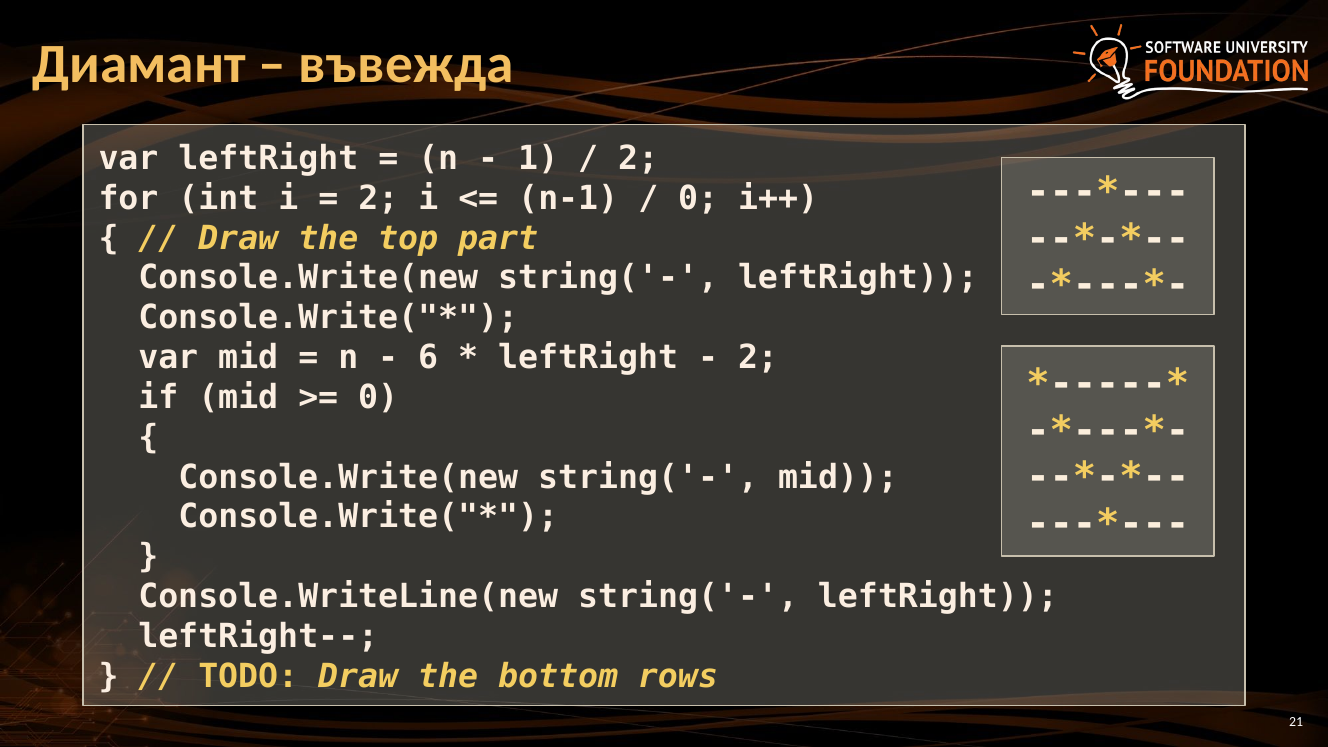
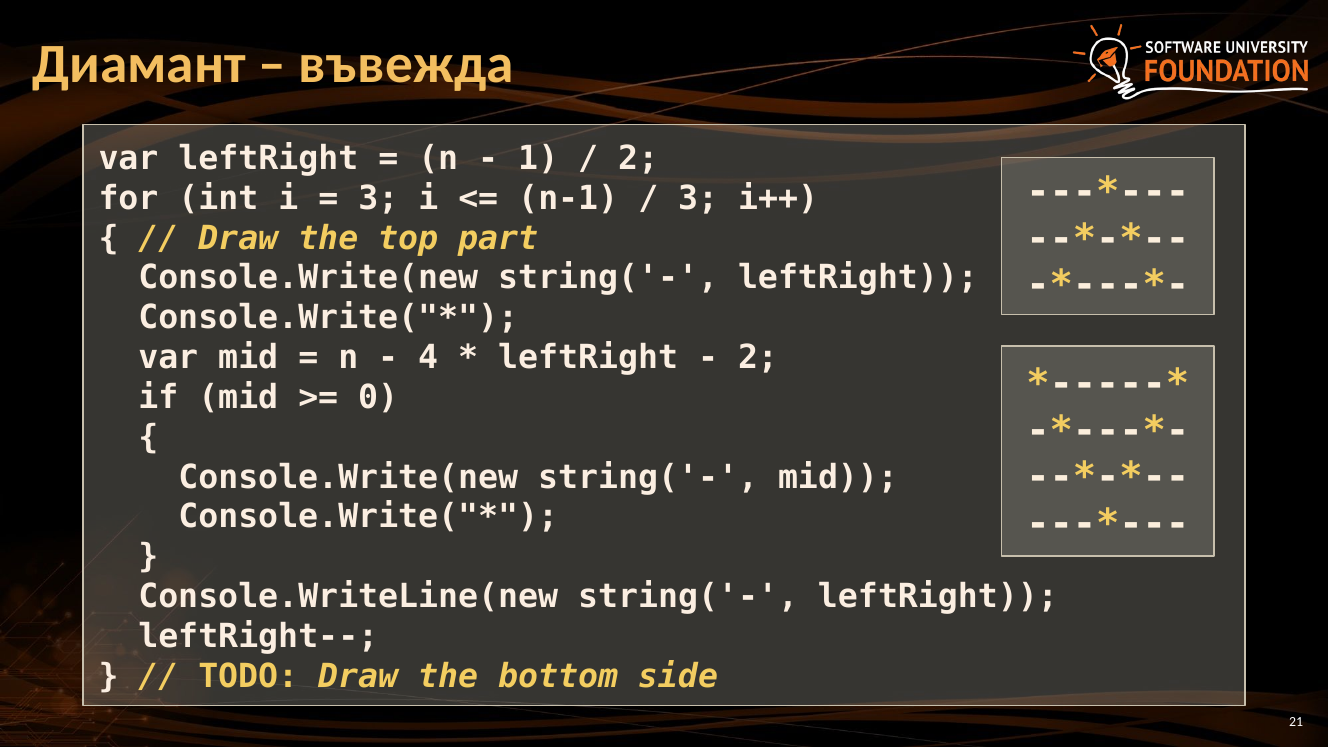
2 at (378, 198): 2 -> 3
0 at (698, 198): 0 -> 3
6: 6 -> 4
rows: rows -> side
